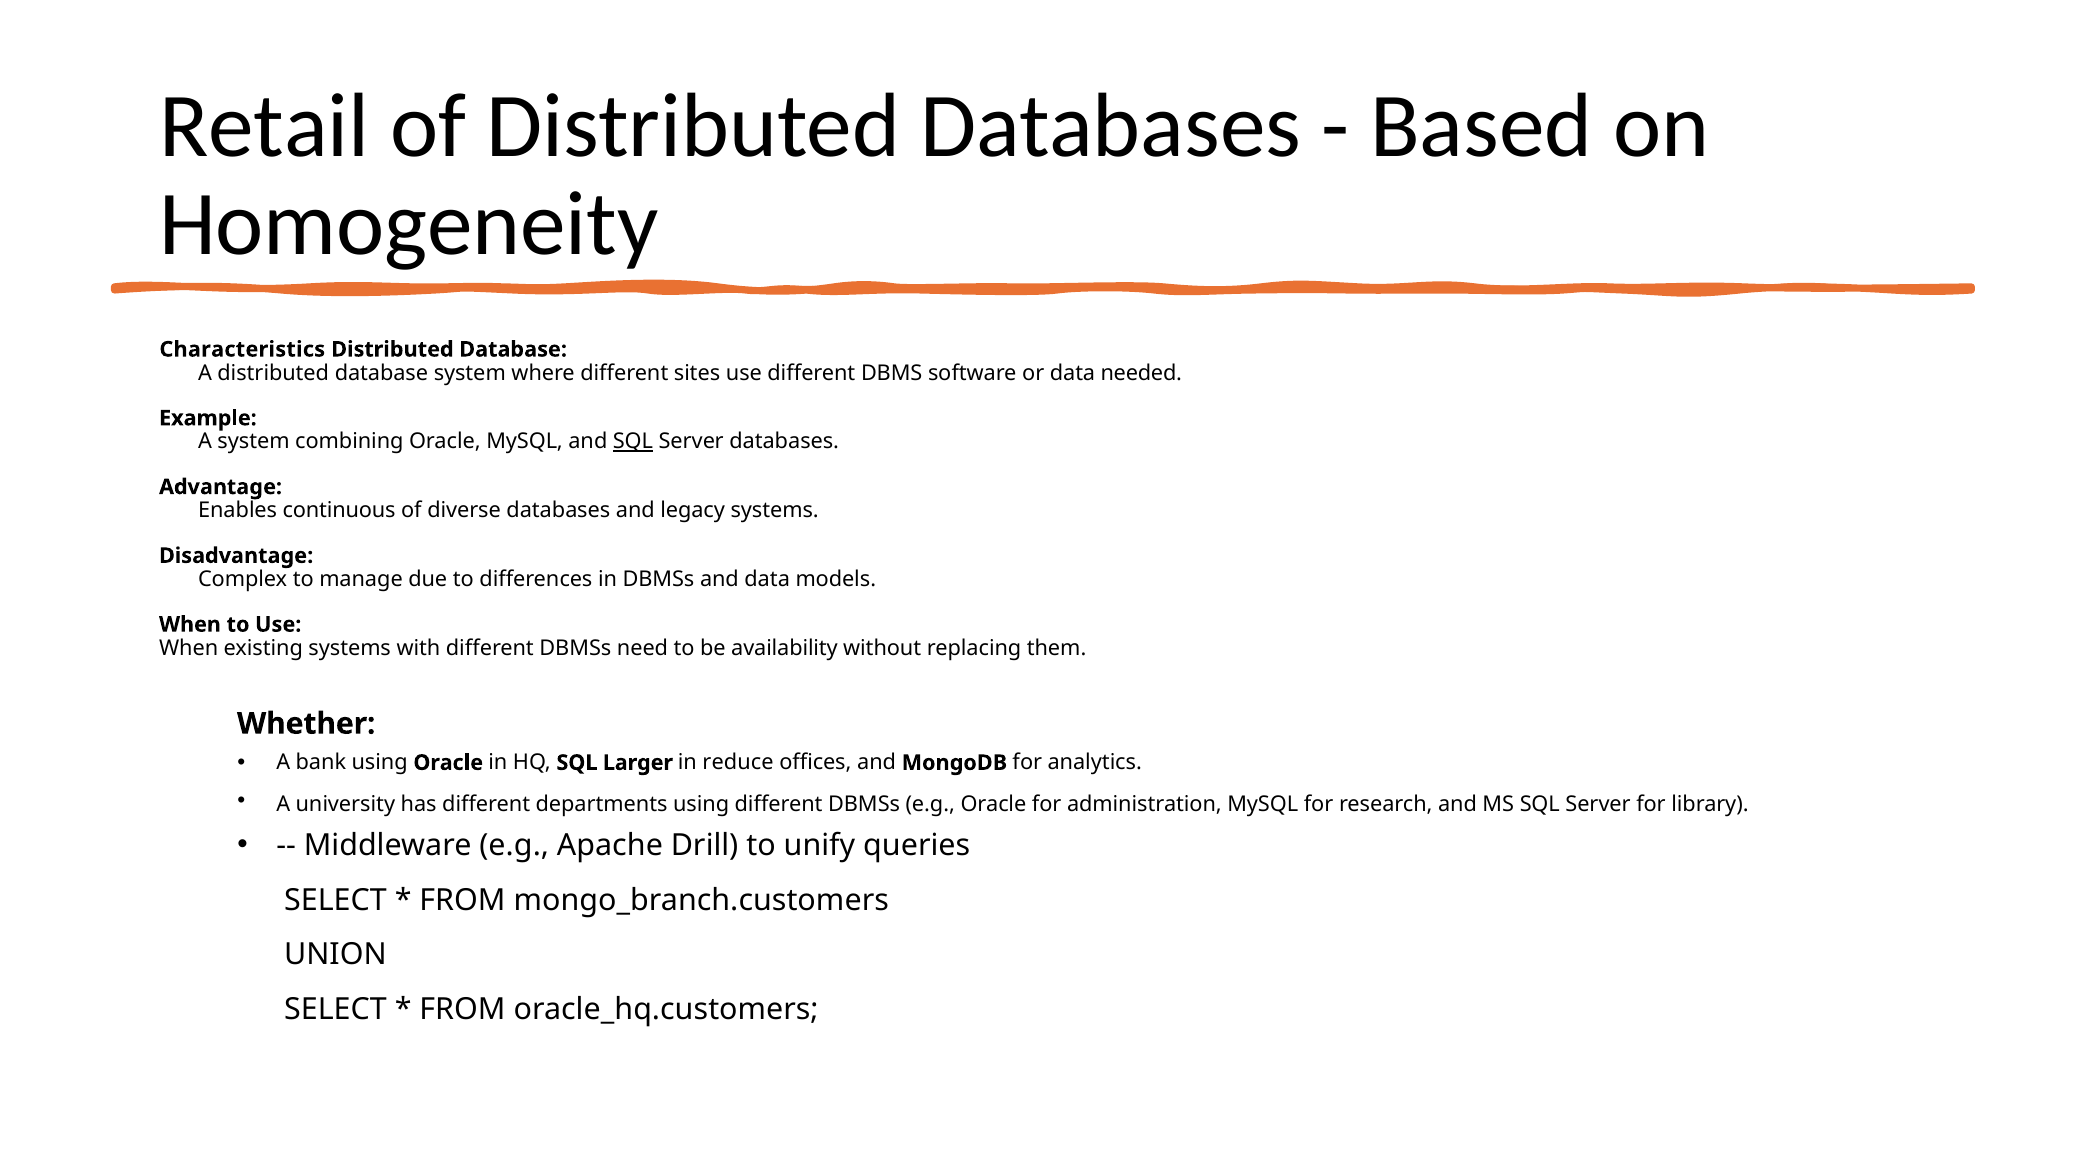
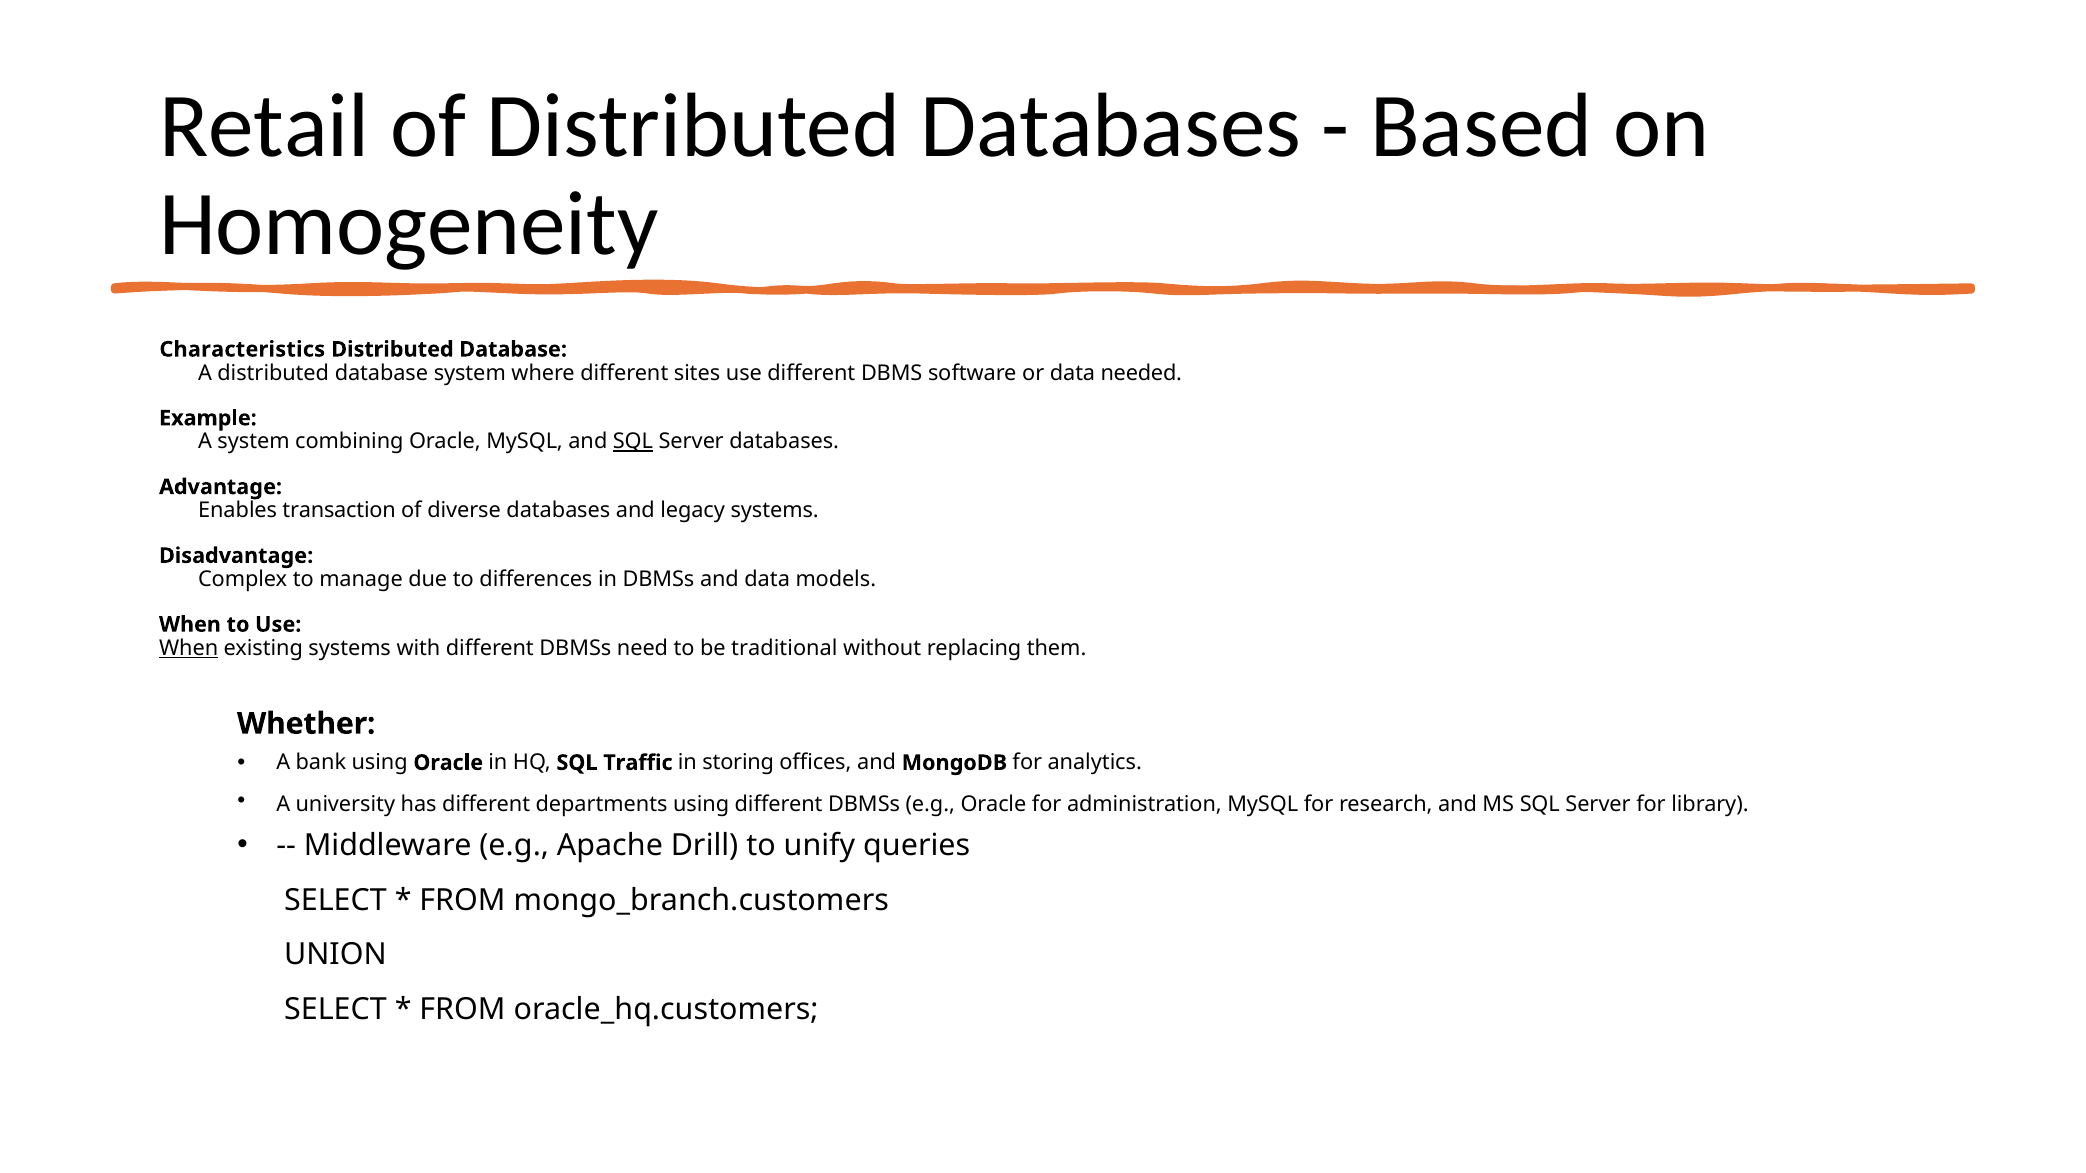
continuous: continuous -> transaction
When at (189, 648) underline: none -> present
availability: availability -> traditional
Larger: Larger -> Traffic
reduce: reduce -> storing
